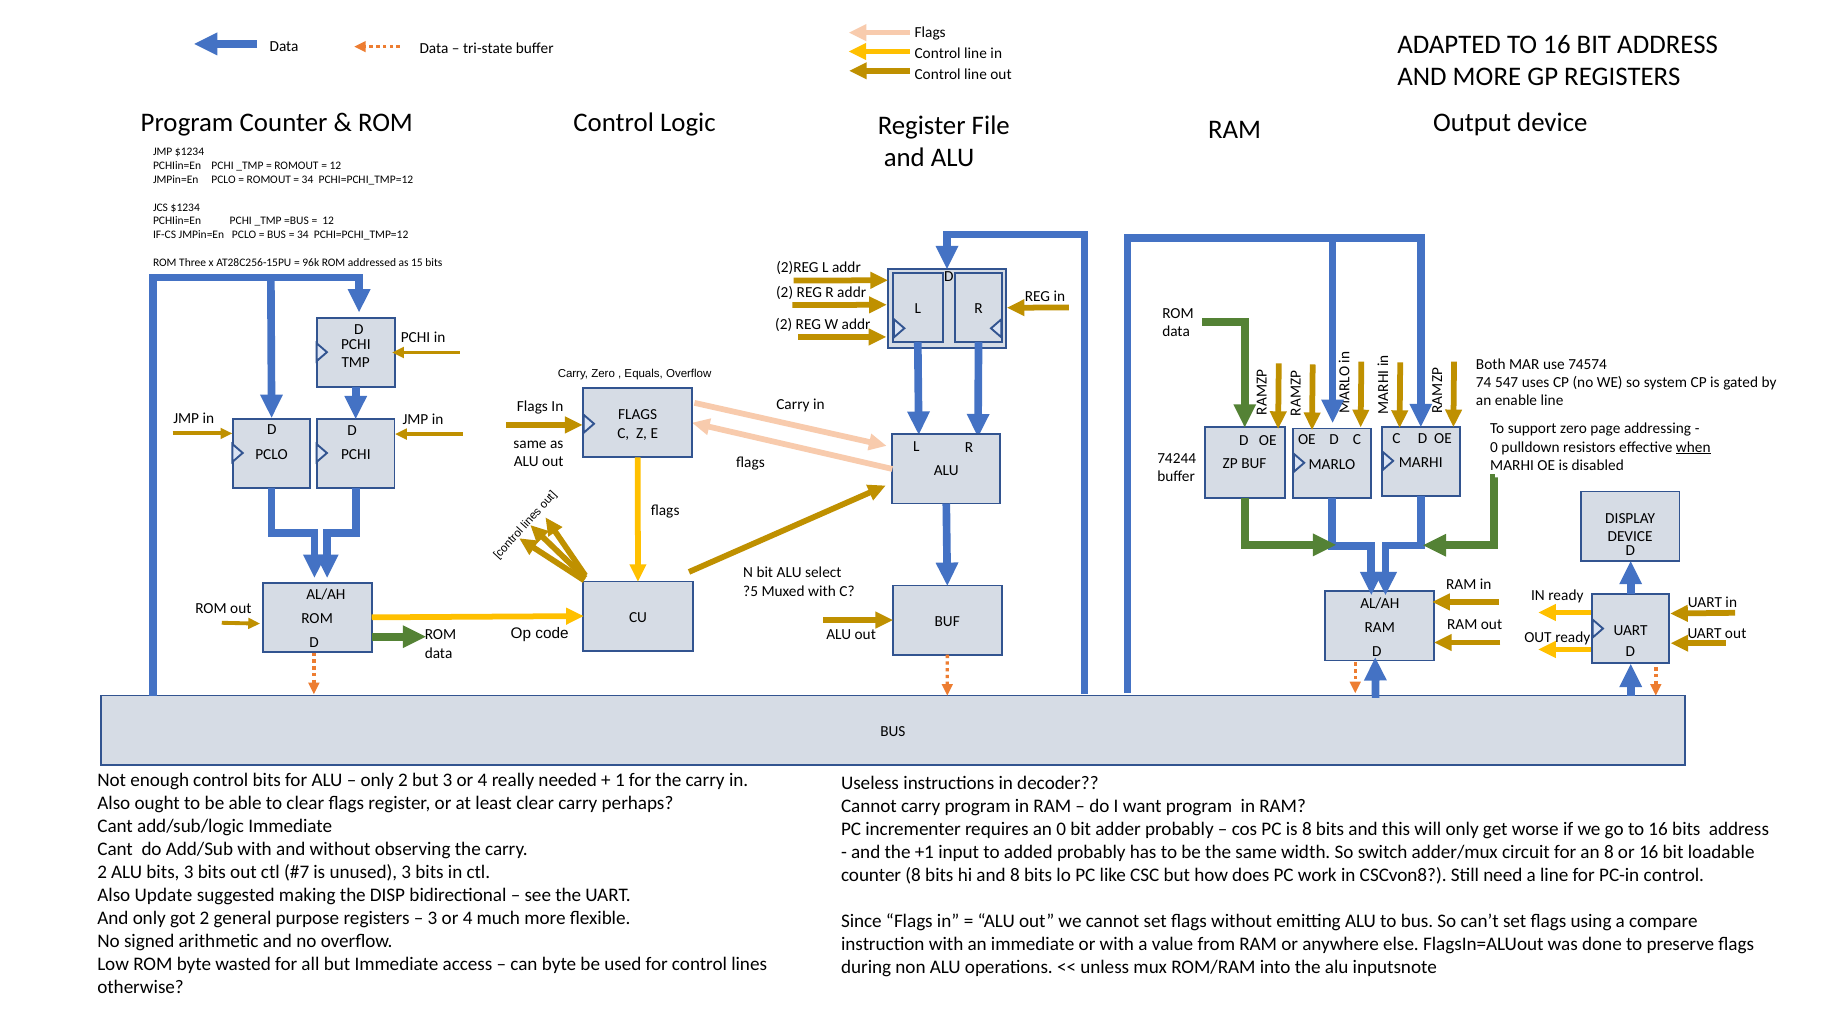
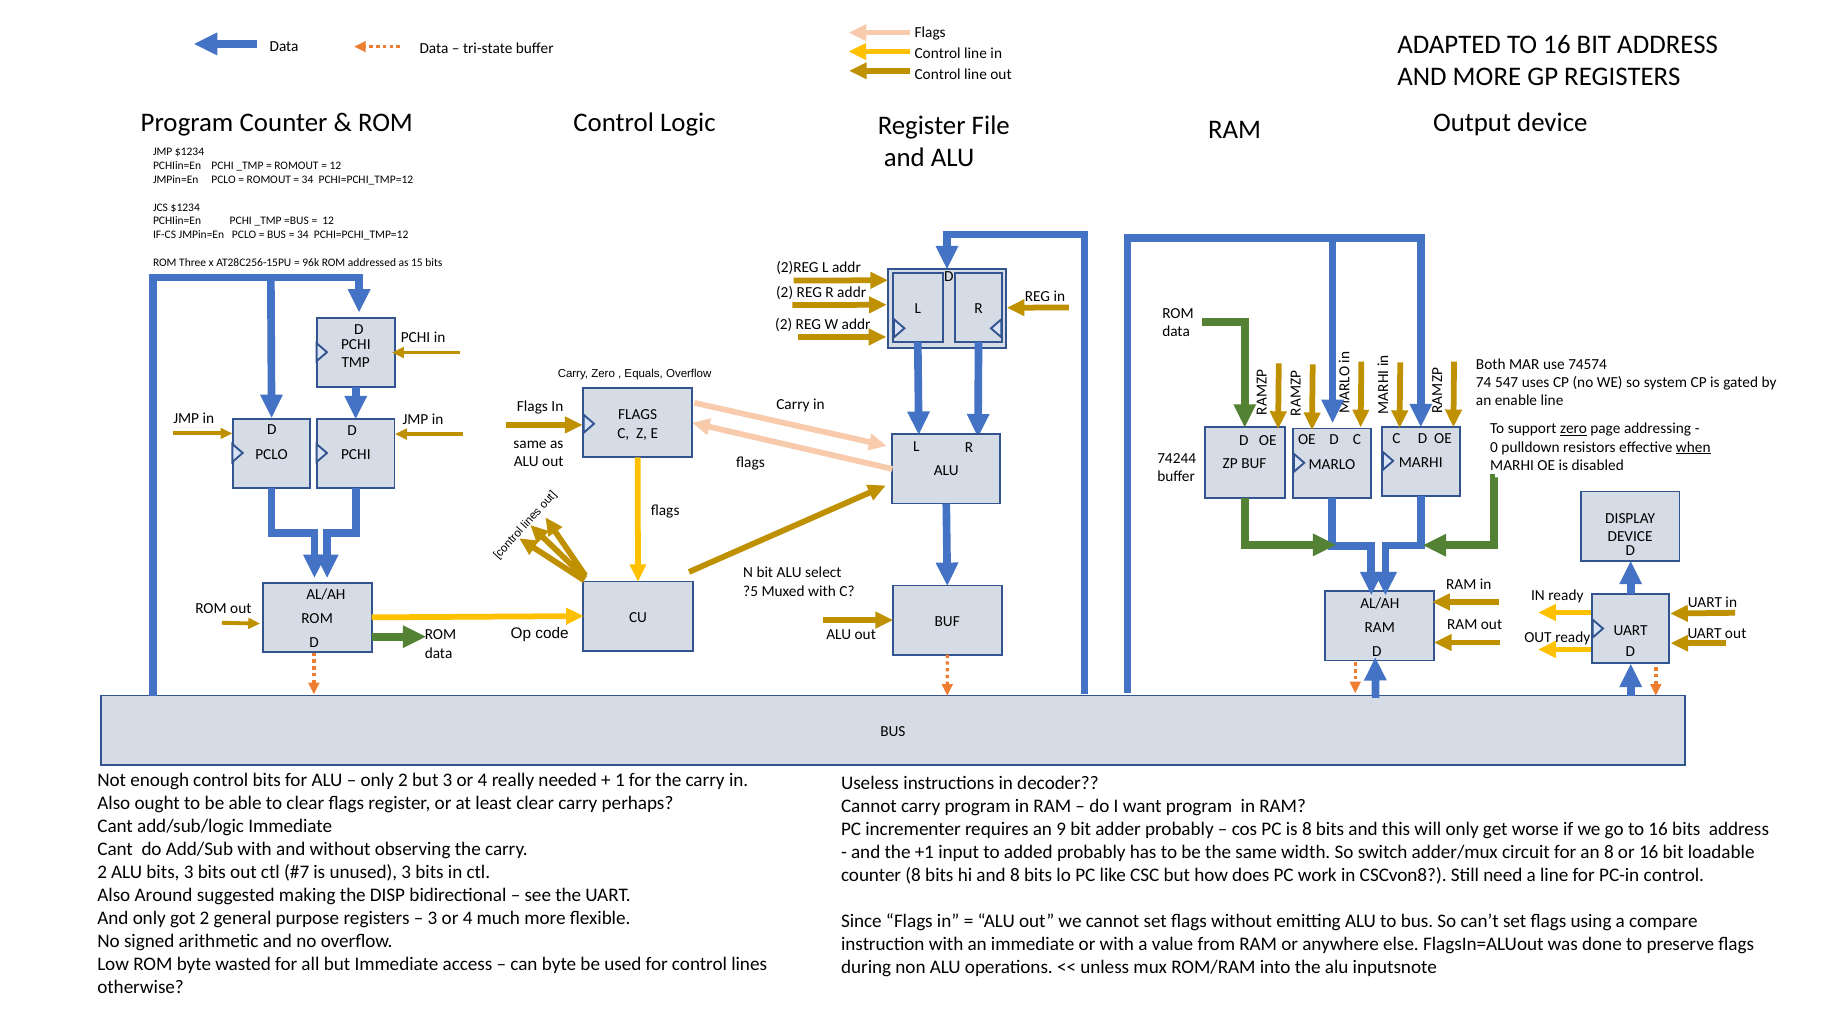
zero at (1574, 429) underline: none -> present
an 0: 0 -> 9
Update: Update -> Around
